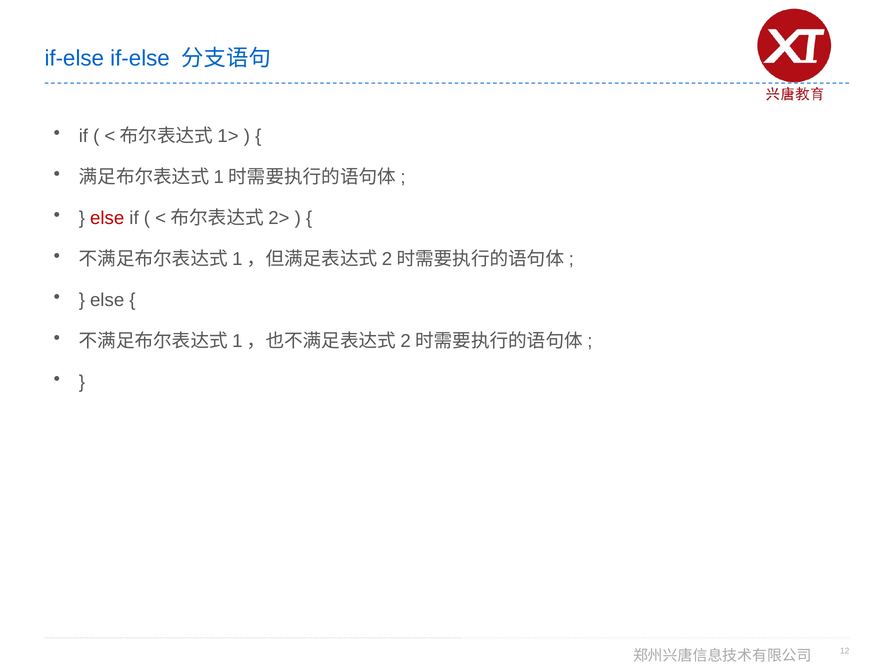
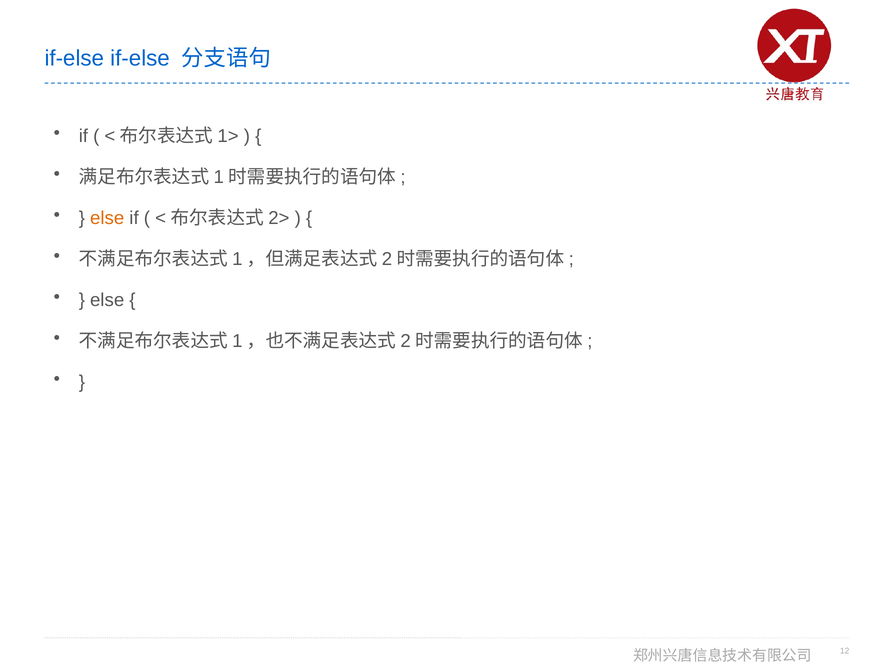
else at (107, 218) colour: red -> orange
